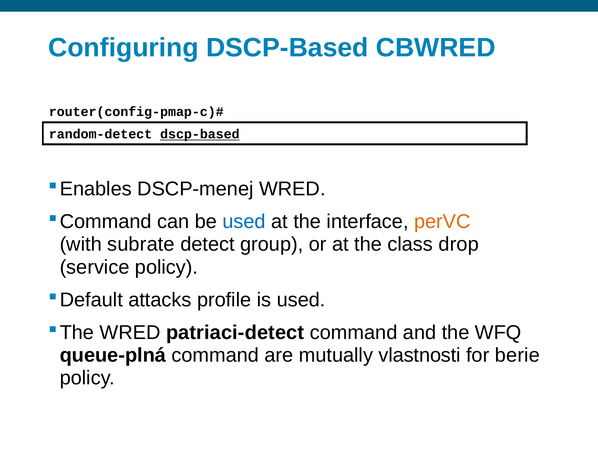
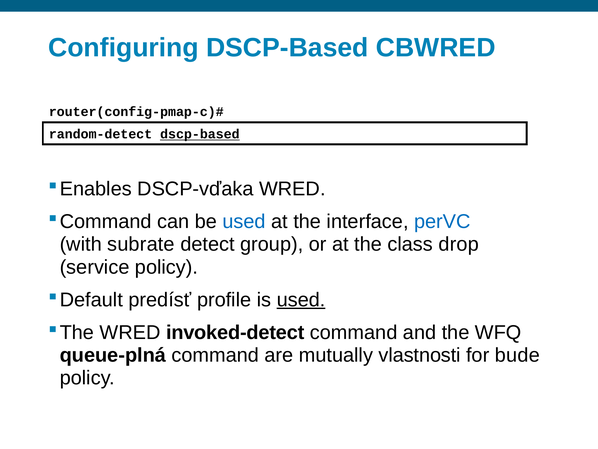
DSCP-menej: DSCP-menej -> DSCP-vďaka
perVC colour: orange -> blue
attacks: attacks -> predísť
used at (301, 299) underline: none -> present
patriaci-detect: patriaci-detect -> invoked-detect
berie: berie -> bude
